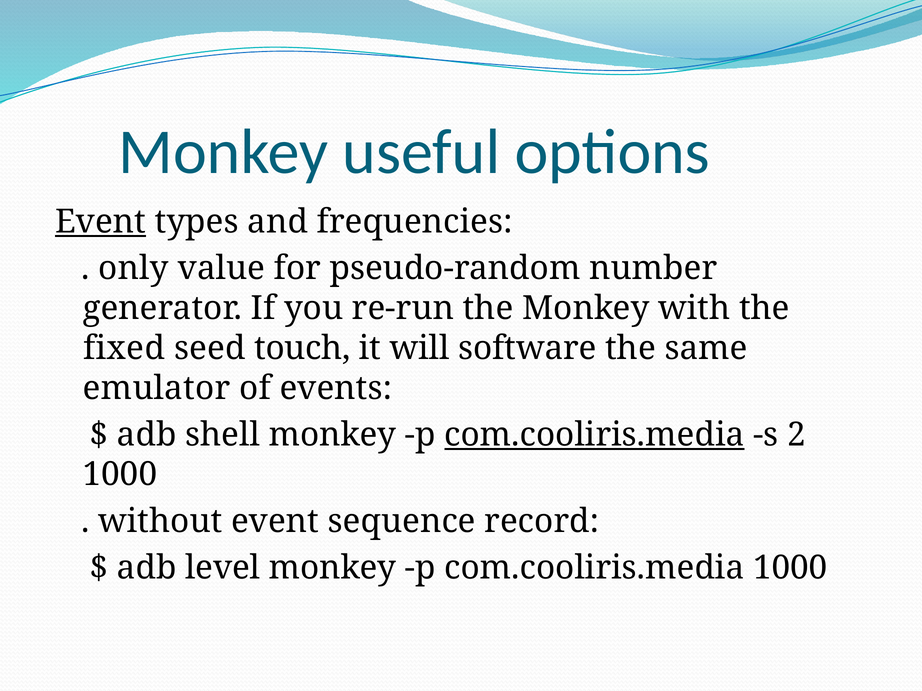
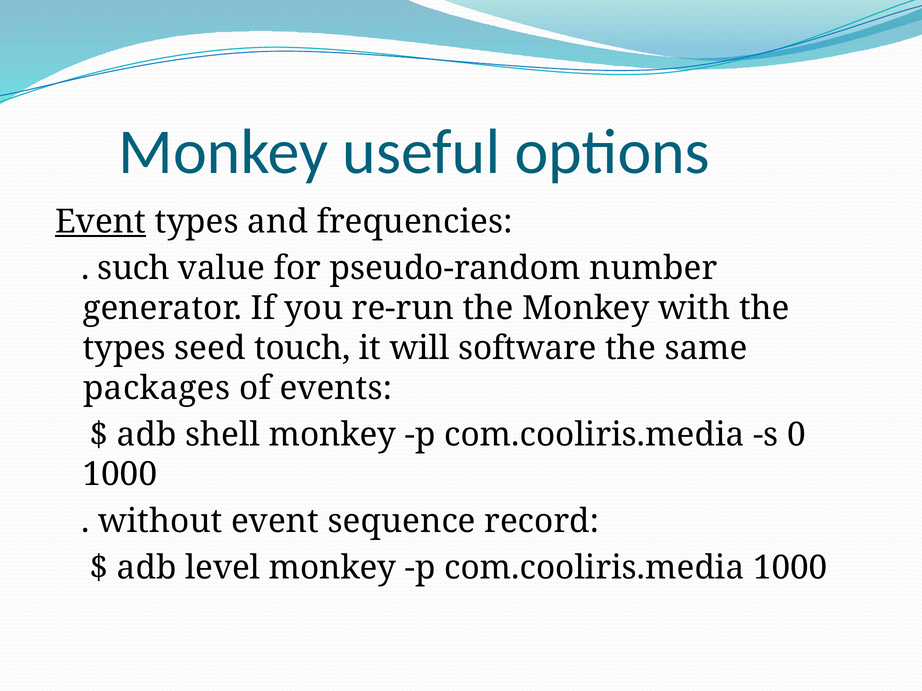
only: only -> such
fixed at (124, 348): fixed -> types
emulator: emulator -> packages
com.cooliris.media at (594, 435) underline: present -> none
2: 2 -> 0
